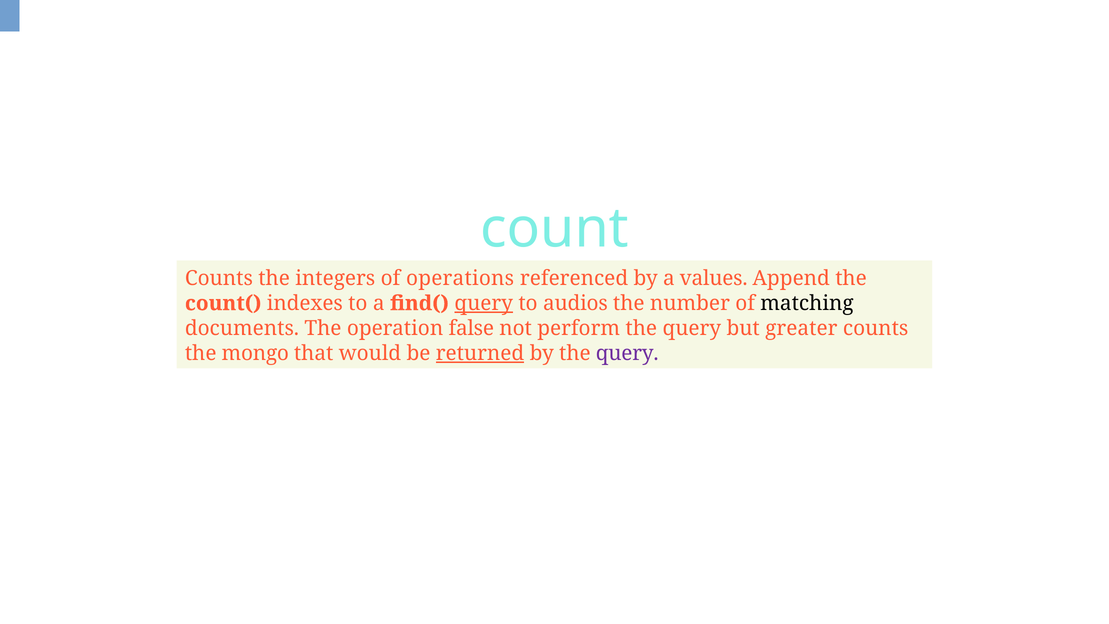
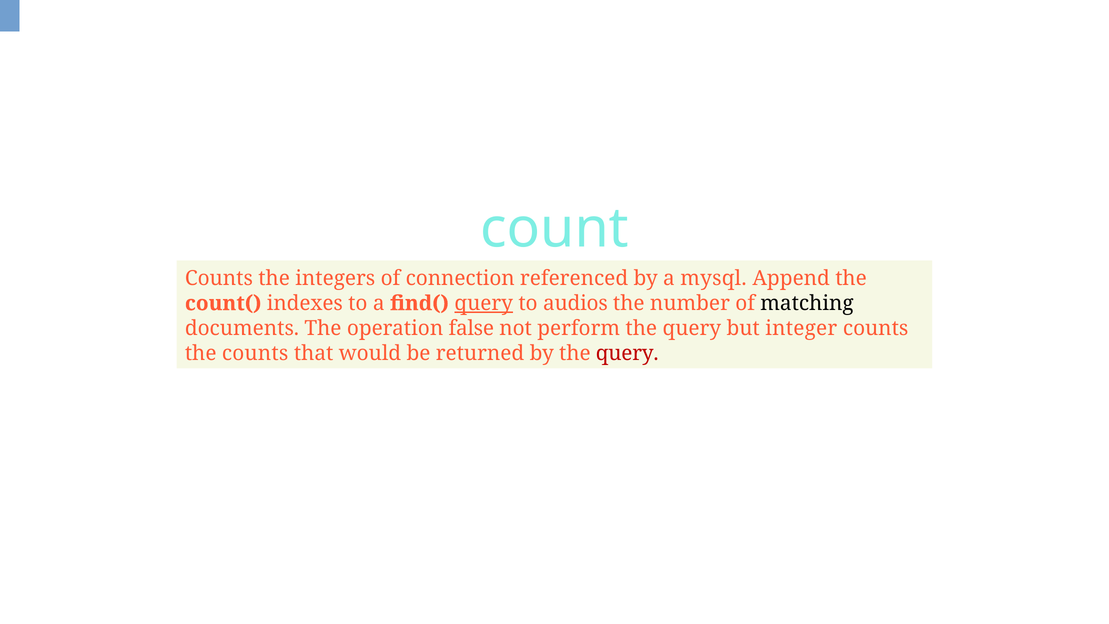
operations: operations -> connection
values: values -> mysql
greater: greater -> integer
the mongo: mongo -> counts
returned underline: present -> none
query at (627, 353) colour: purple -> red
